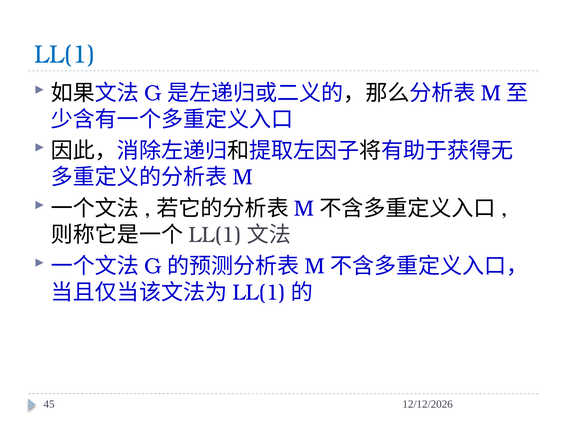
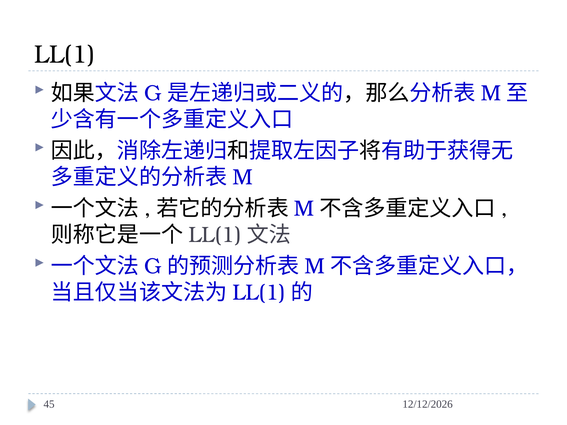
LL(1 colour: blue -> black
